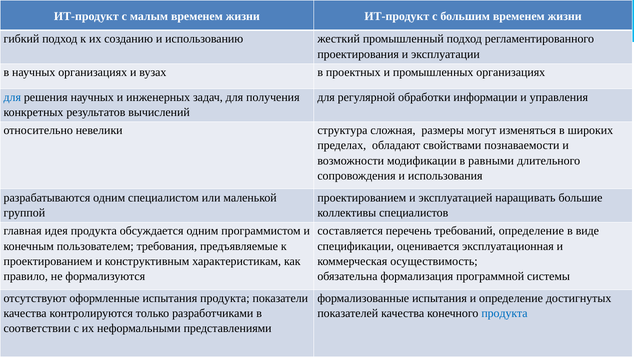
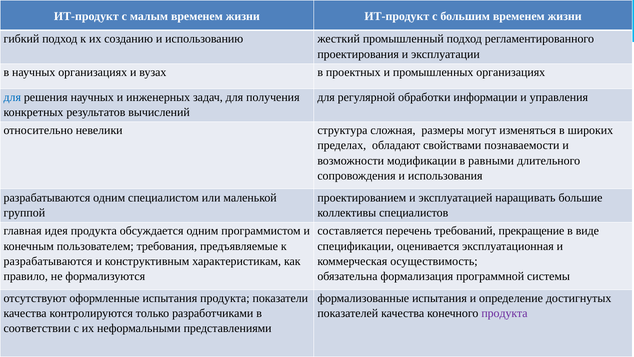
требований определение: определение -> прекращение
проектированием at (48, 261): проектированием -> разрабатываются
продукта at (504, 313) colour: blue -> purple
